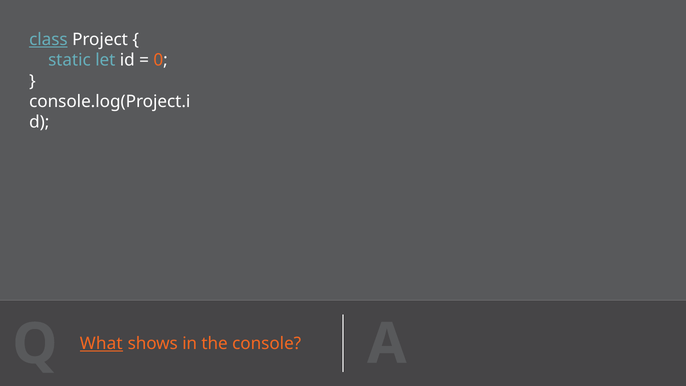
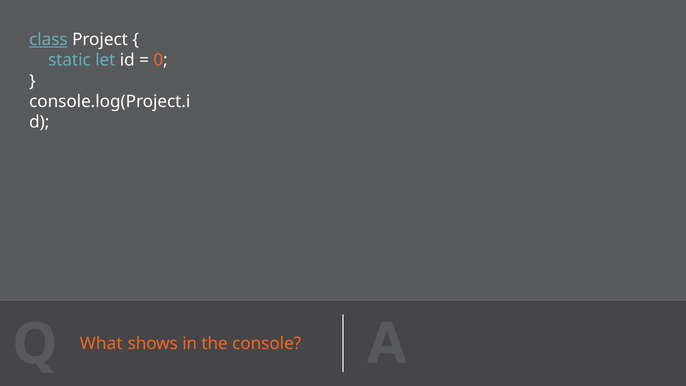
What underline: present -> none
